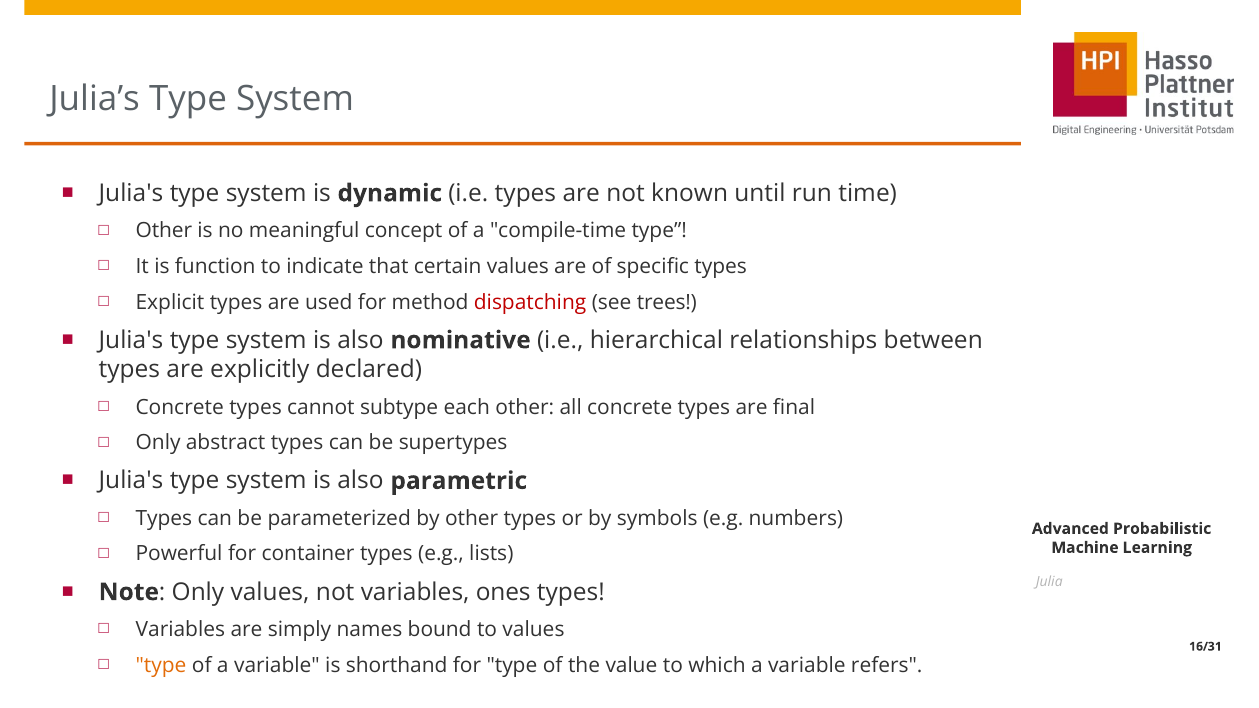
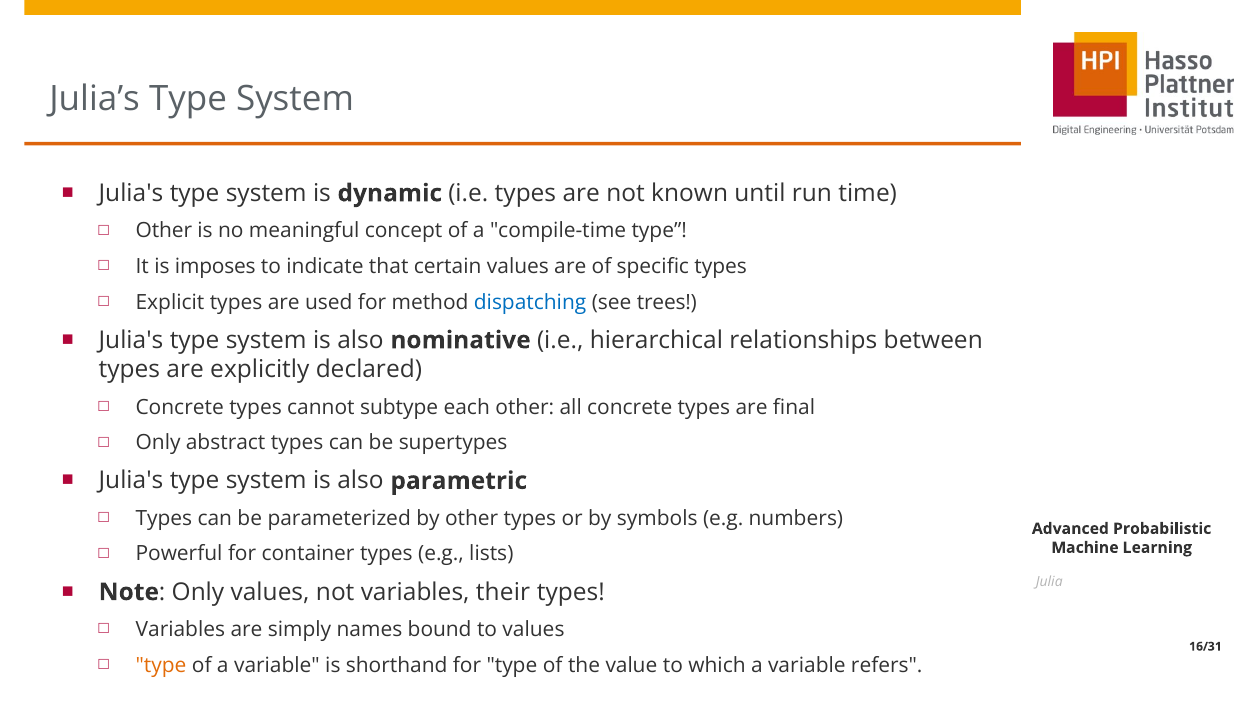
function: function -> imposes
dispatching colour: red -> blue
ones: ones -> their
